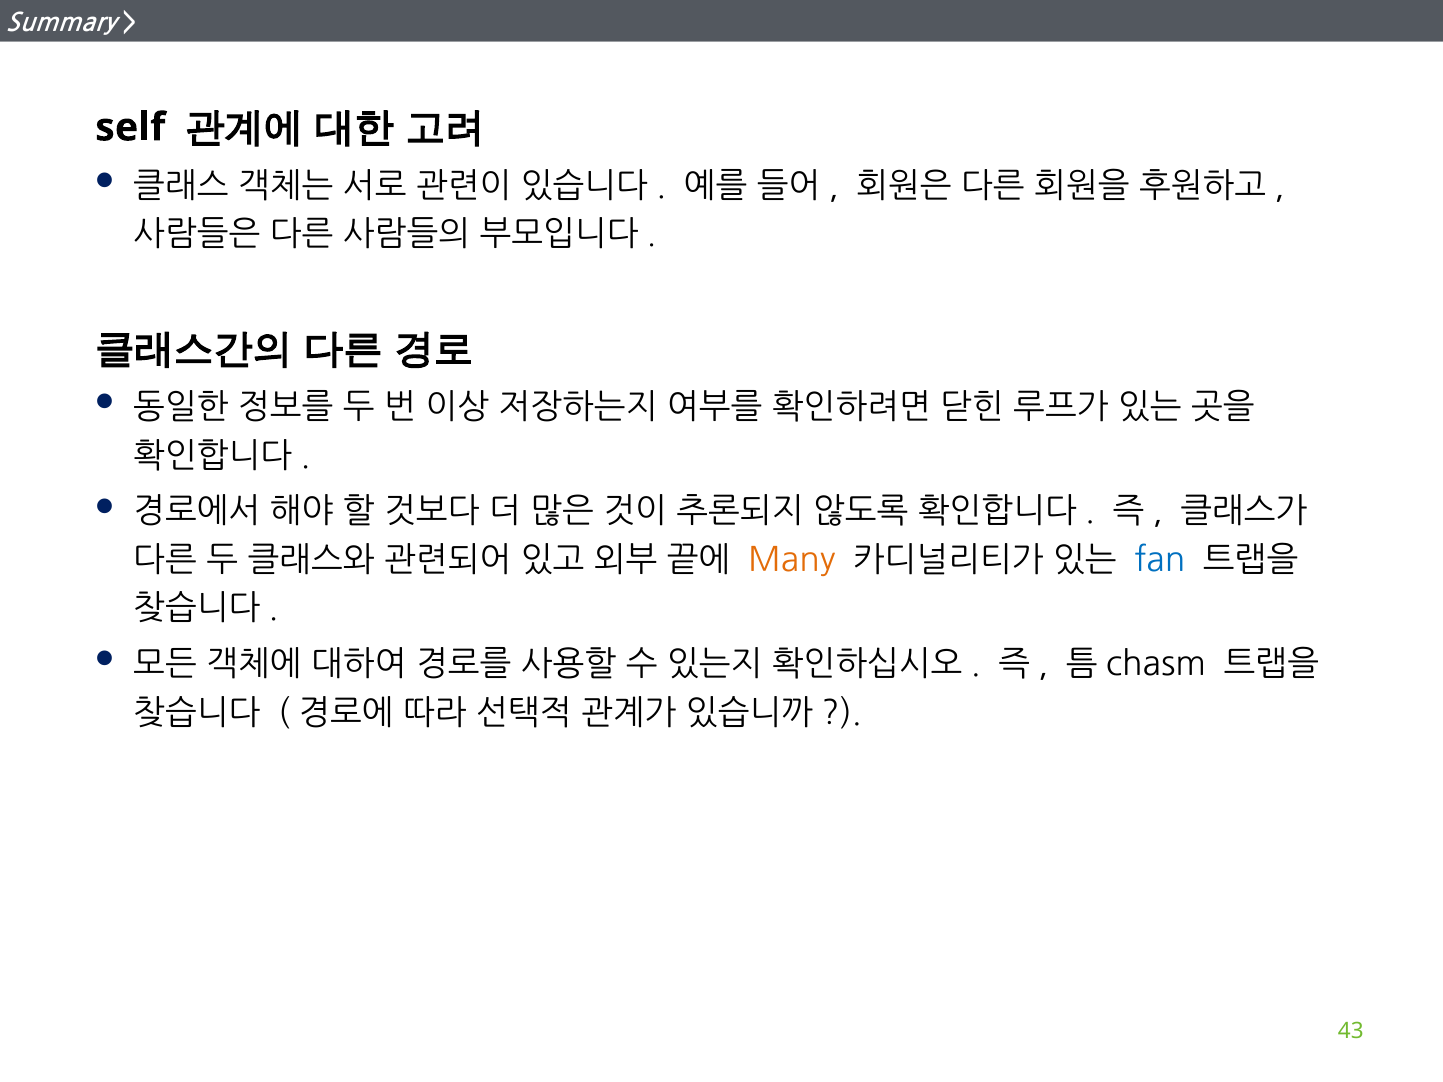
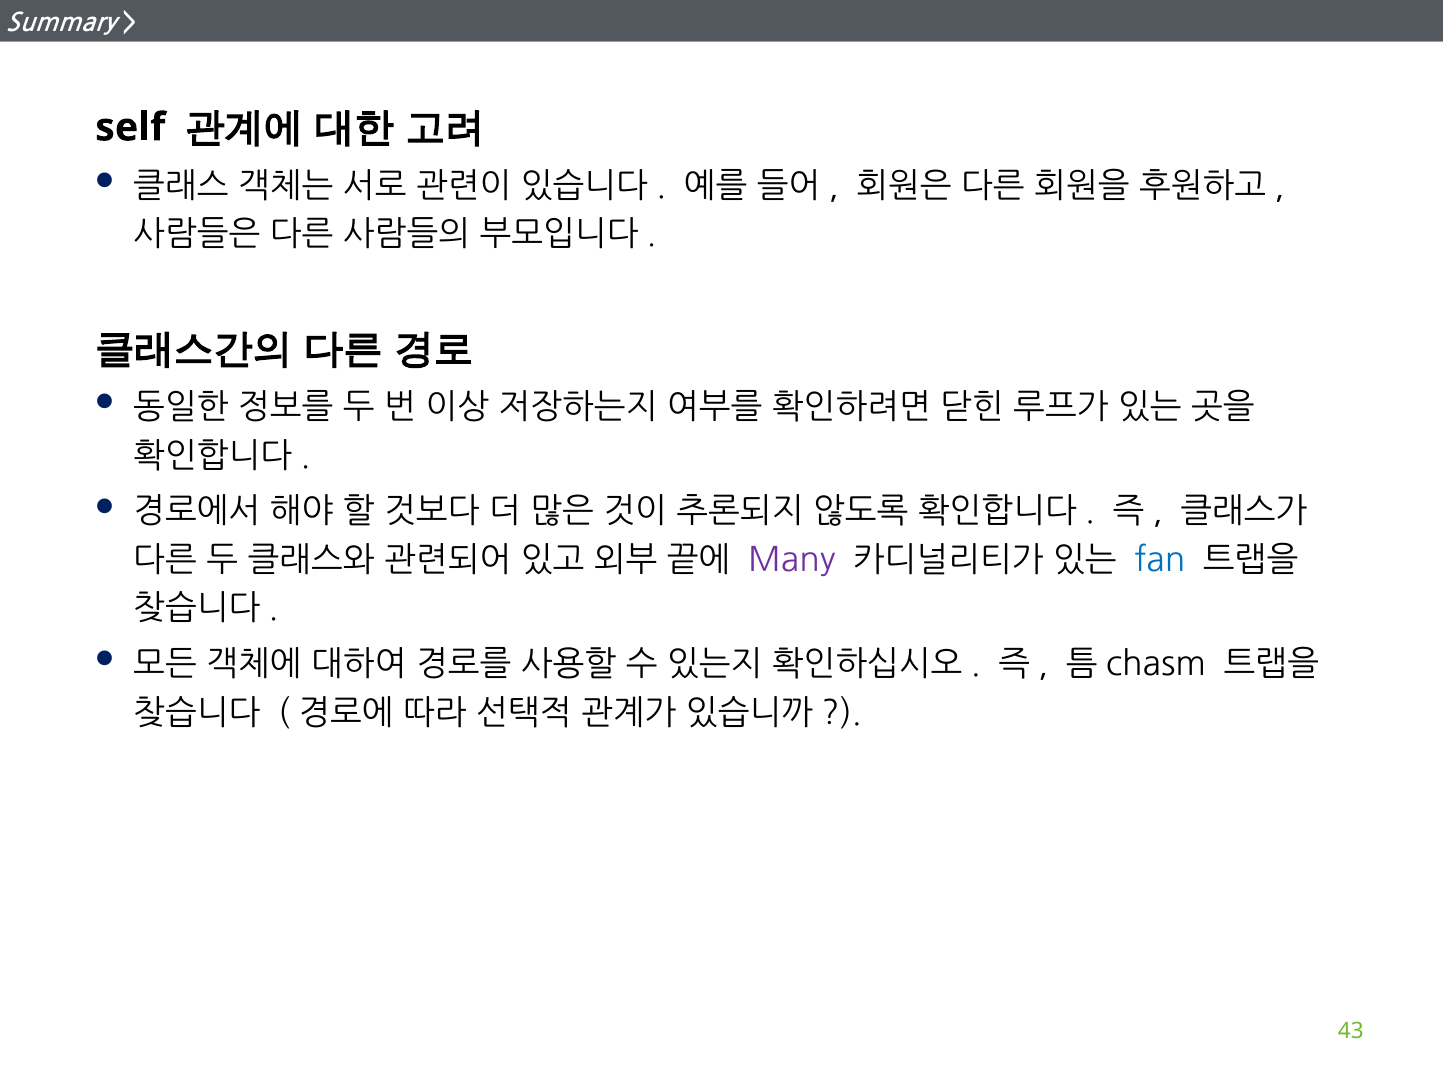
Many colour: orange -> purple
